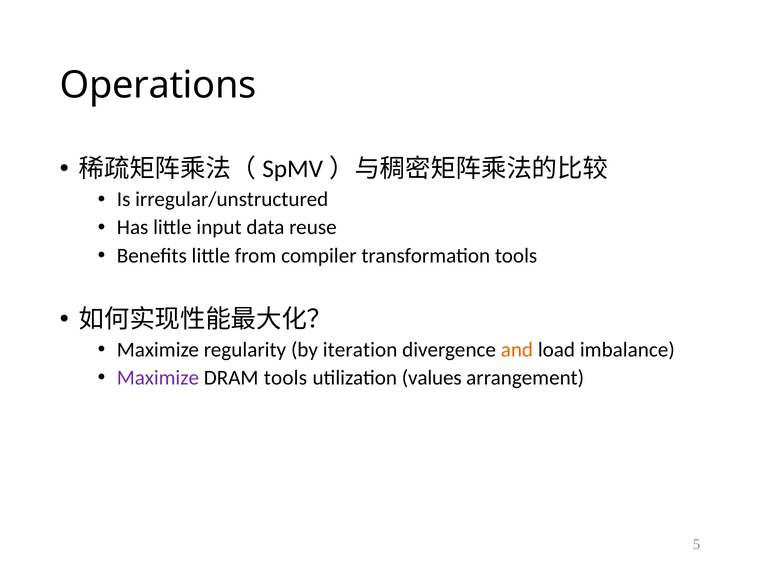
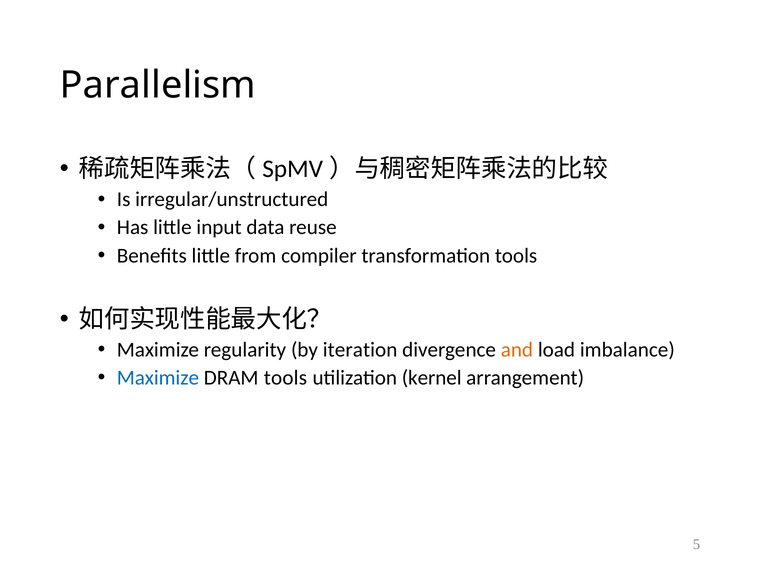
Operations: Operations -> Parallelism
Maximize at (158, 378) colour: purple -> blue
values: values -> kernel
